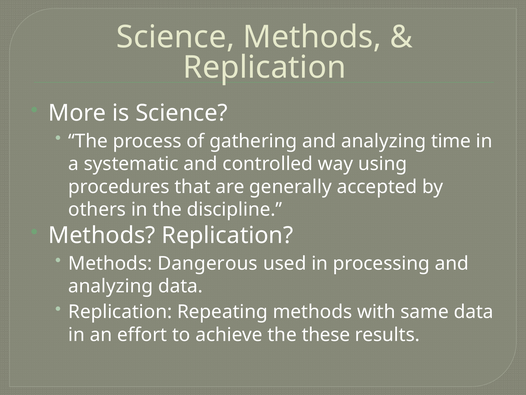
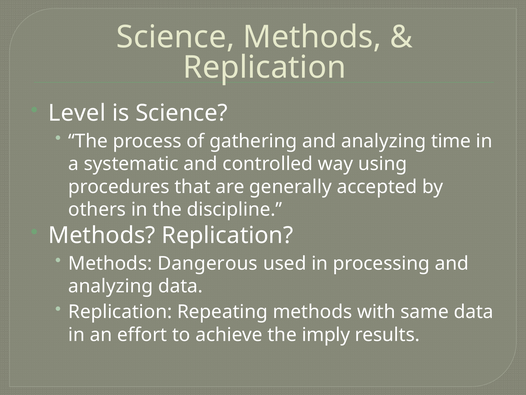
More: More -> Level
these: these -> imply
